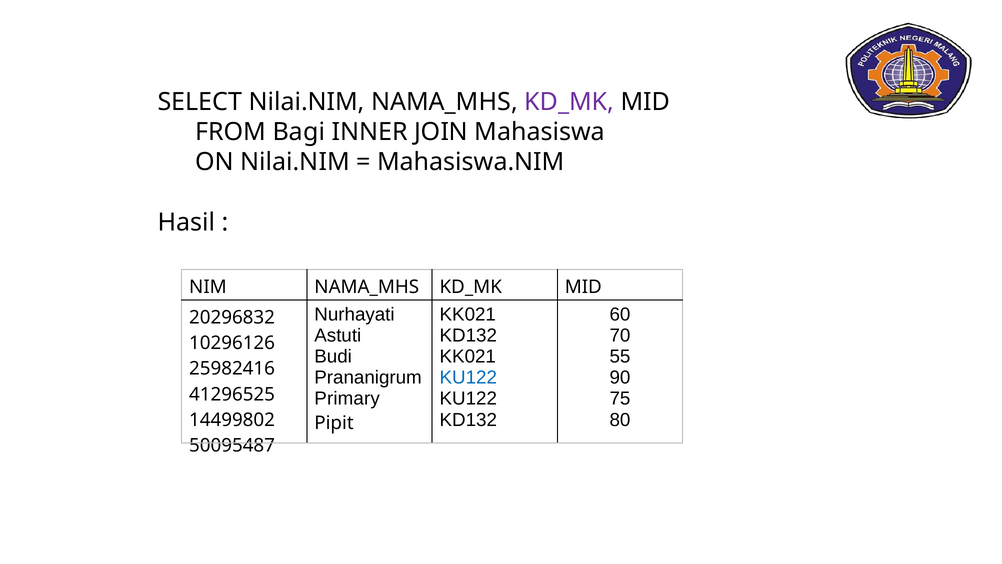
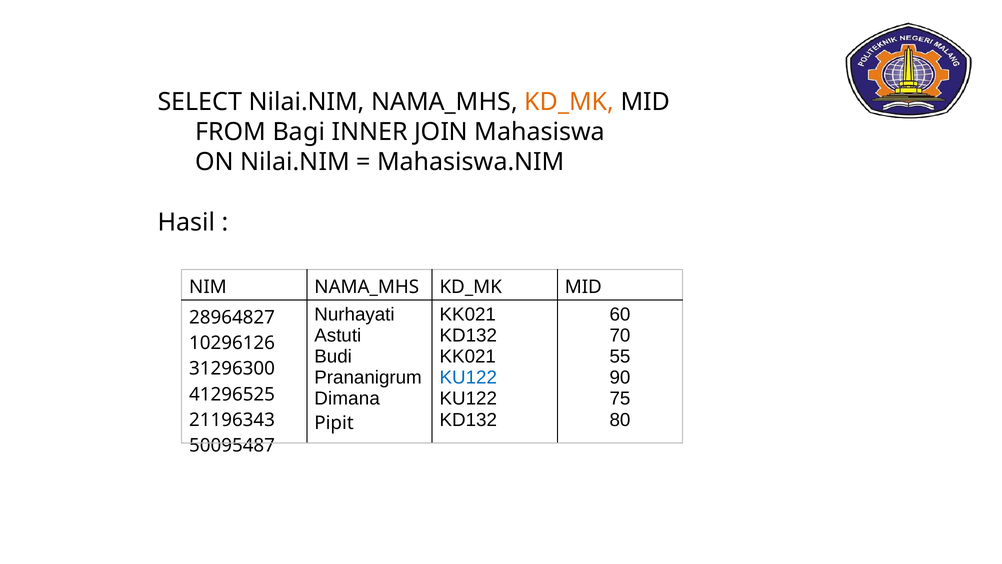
KD_MK at (569, 102) colour: purple -> orange
20296832: 20296832 -> 28964827
25982416: 25982416 -> 31296300
Primary: Primary -> Dimana
14499802: 14499802 -> 21196343
